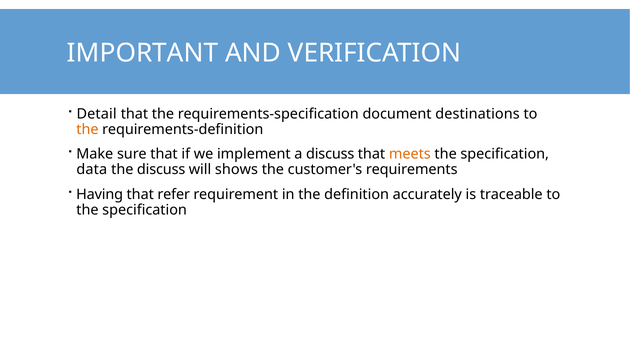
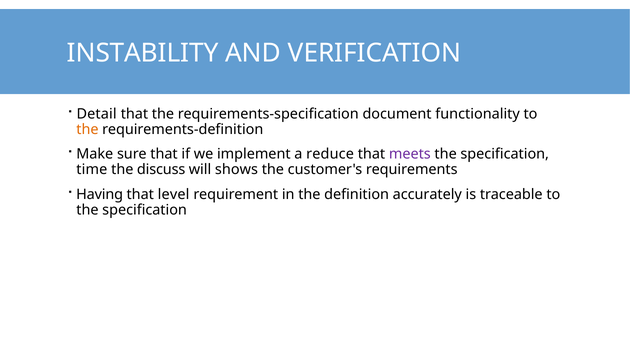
IMPORTANT: IMPORTANT -> INSTABILITY
destinations: destinations -> functionality
a discuss: discuss -> reduce
meets colour: orange -> purple
data: data -> time
refer: refer -> level
